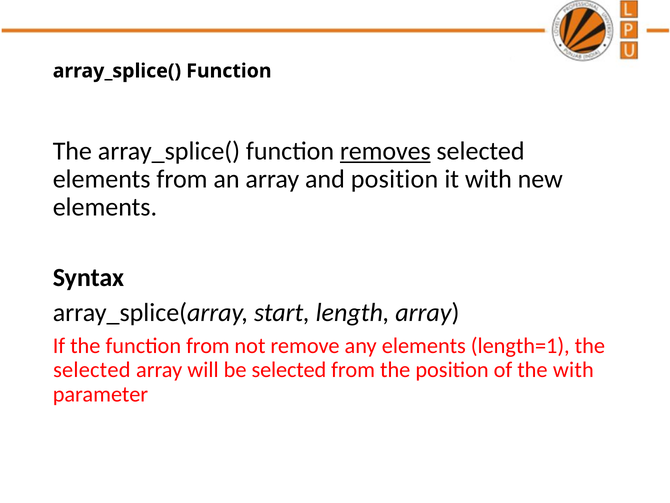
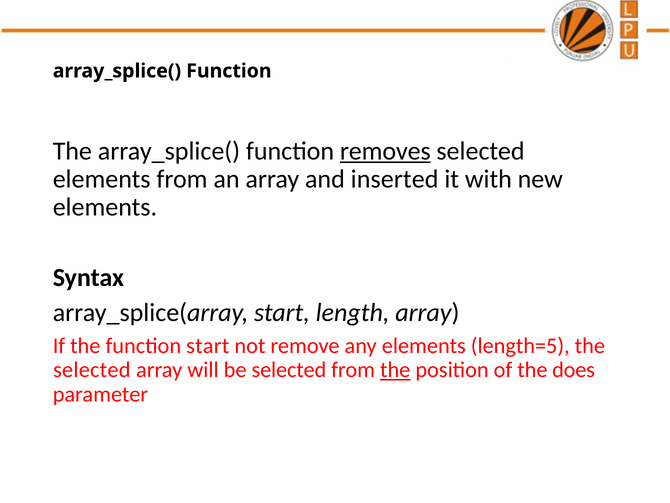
and position: position -> inserted
function from: from -> start
length=1: length=1 -> length=5
the at (395, 370) underline: none -> present
the with: with -> does
